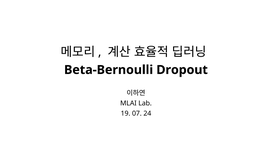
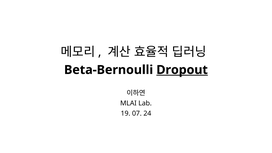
Dropout underline: none -> present
